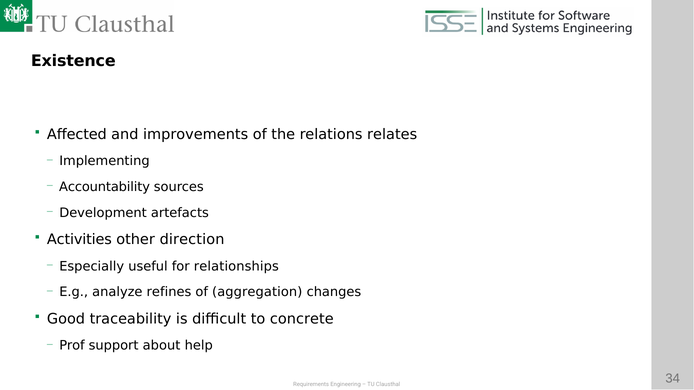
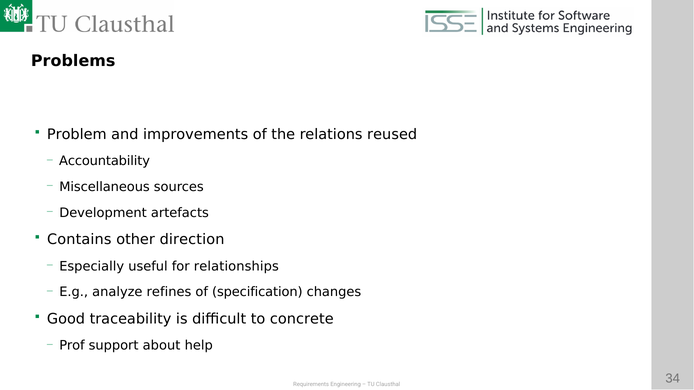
Existence: Existence -> Problems
Affected: Affected -> Problem
relates: relates -> reused
Implementing: Implementing -> Accountability
Accountability: Accountability -> Miscellaneous
Activities: Activities -> Contains
aggregation: aggregation -> specification
